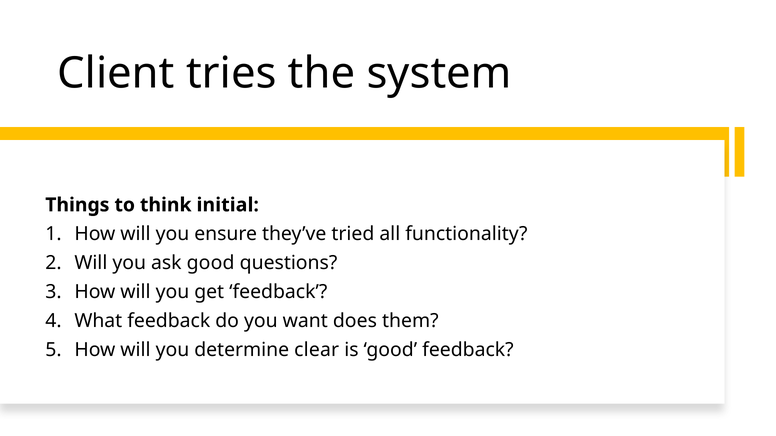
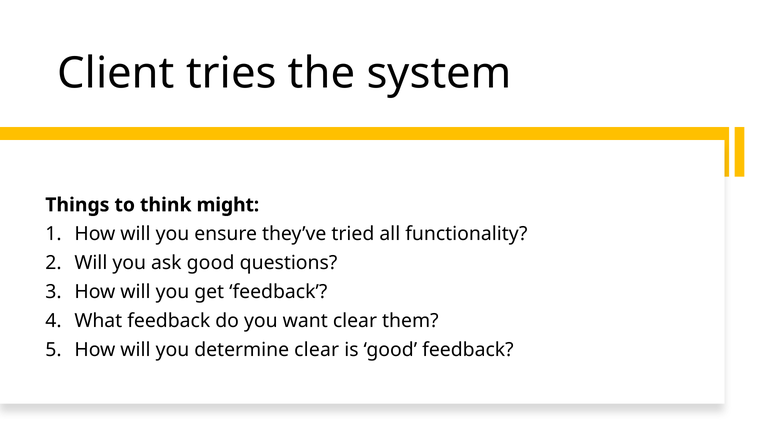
initial: initial -> might
want does: does -> clear
